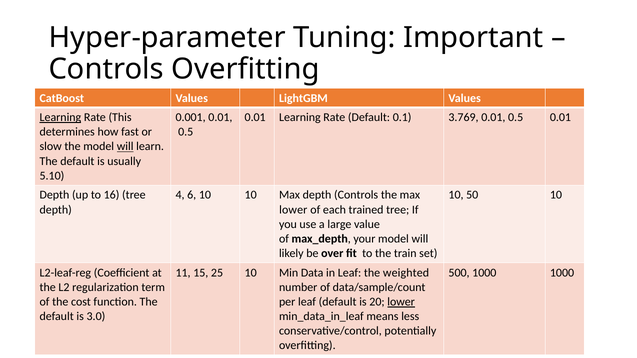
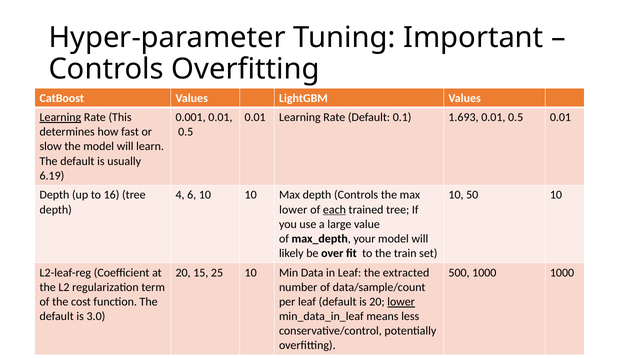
3.769: 3.769 -> 1.693
will at (125, 147) underline: present -> none
5.10: 5.10 -> 6.19
each underline: none -> present
11 at (183, 273): 11 -> 20
weighted: weighted -> extracted
